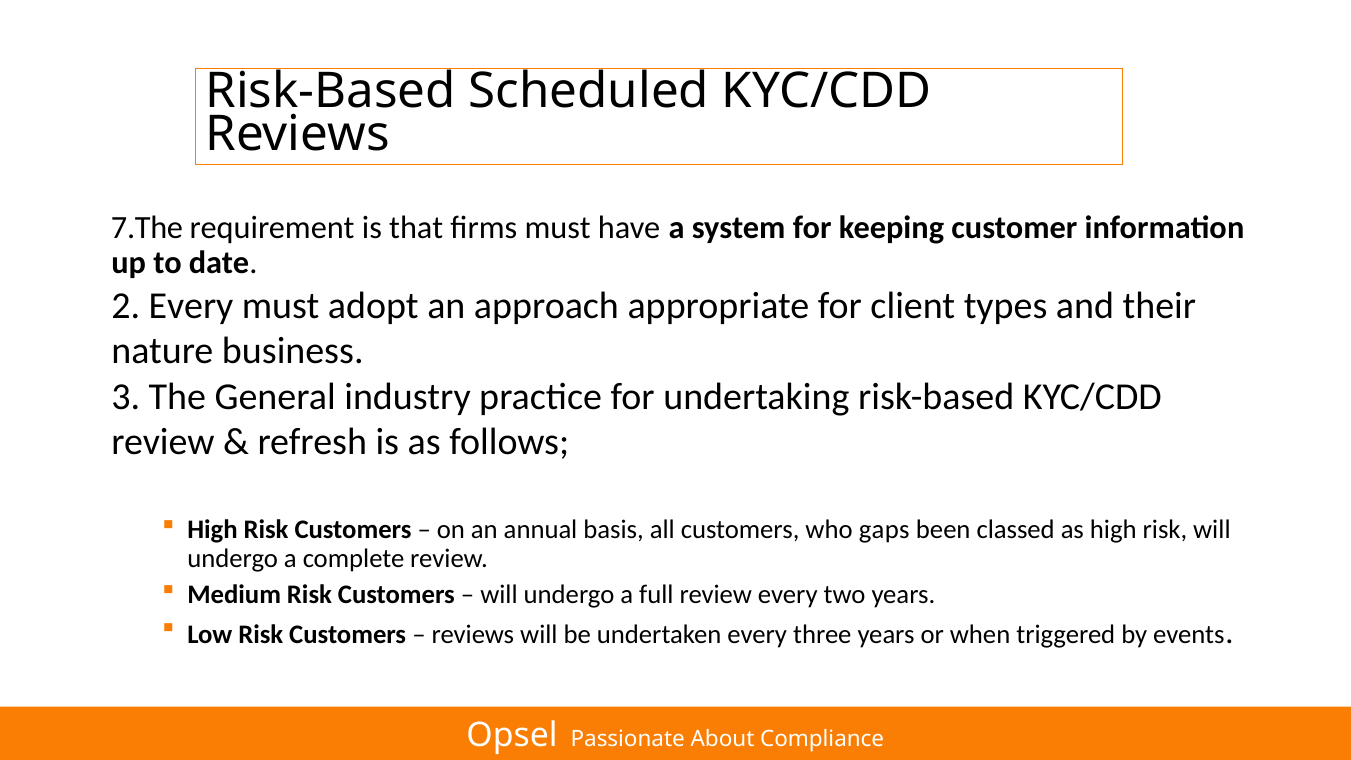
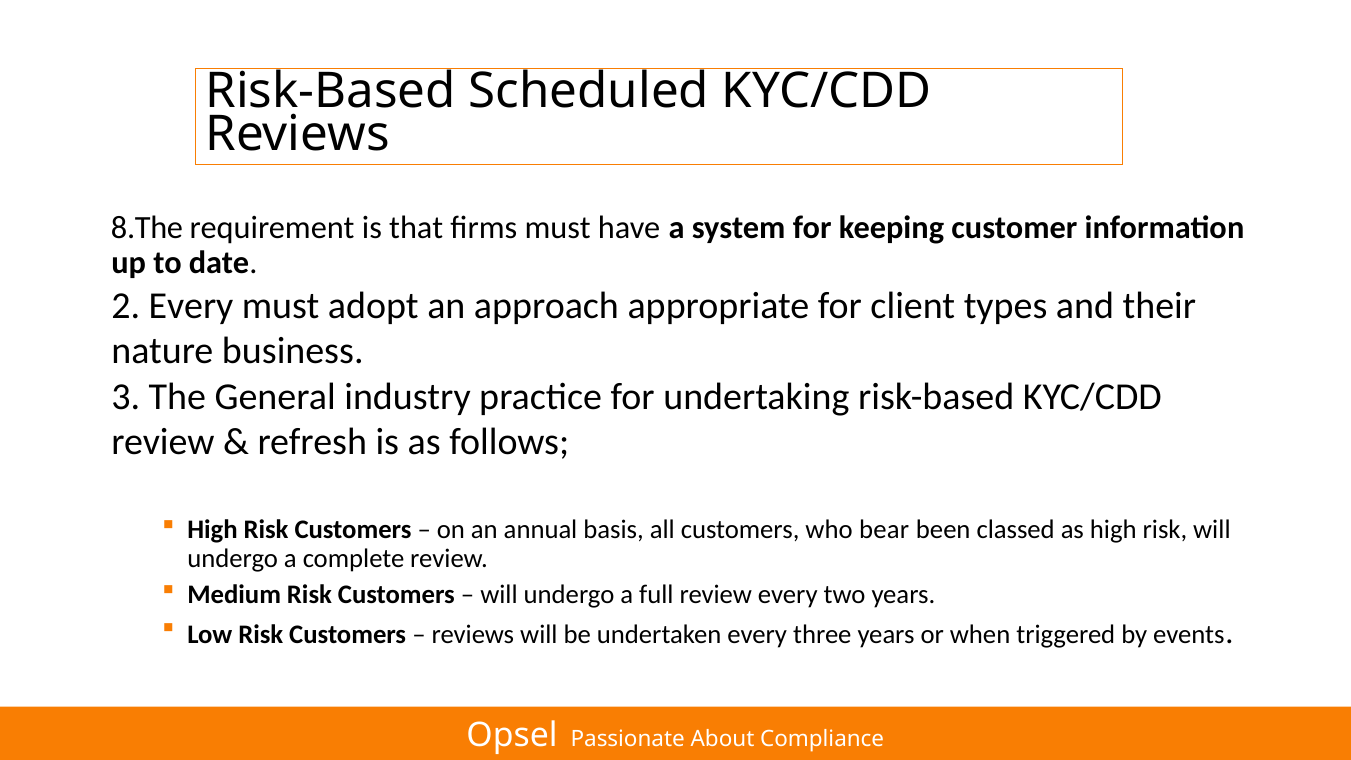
7.The: 7.The -> 8.The
gaps: gaps -> bear
